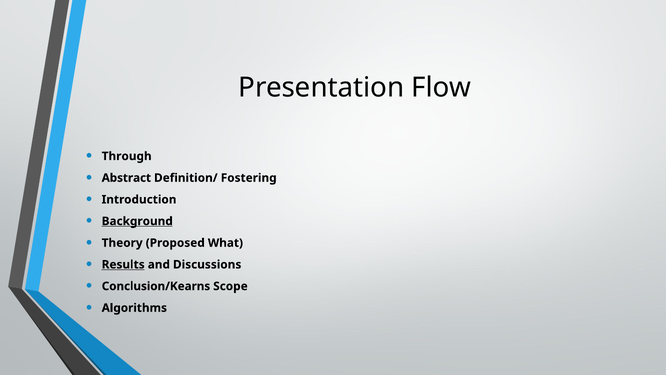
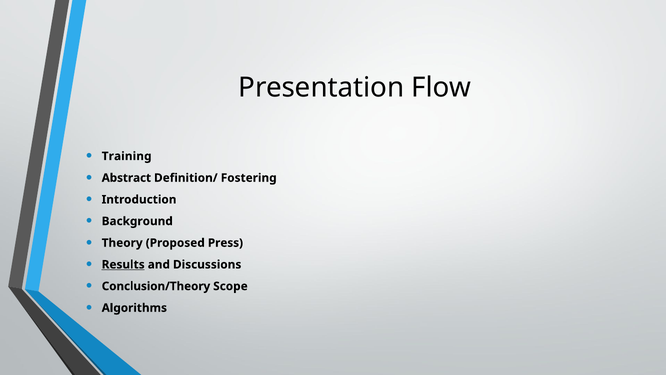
Through: Through -> Training
Background underline: present -> none
What: What -> Press
Conclusion/Kearns: Conclusion/Kearns -> Conclusion/Theory
